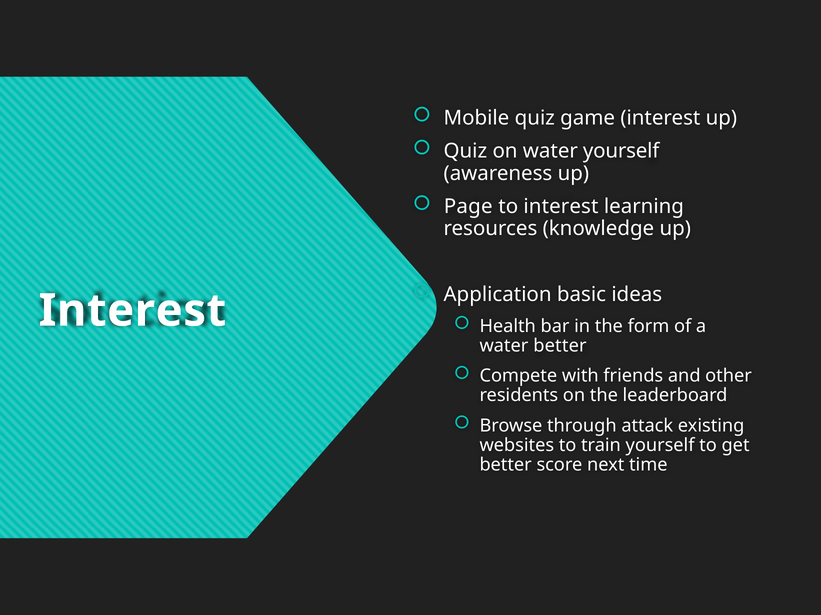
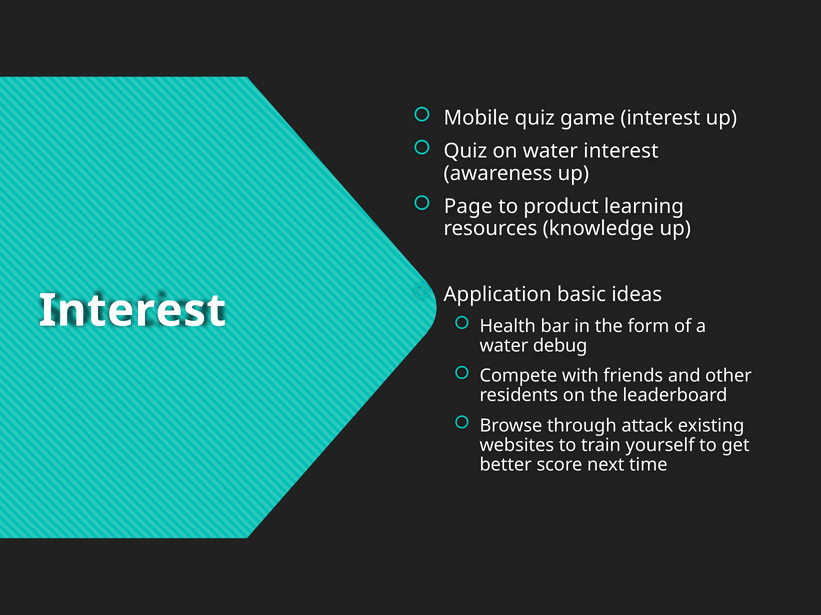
water yourself: yourself -> interest
to interest: interest -> product
water better: better -> debug
